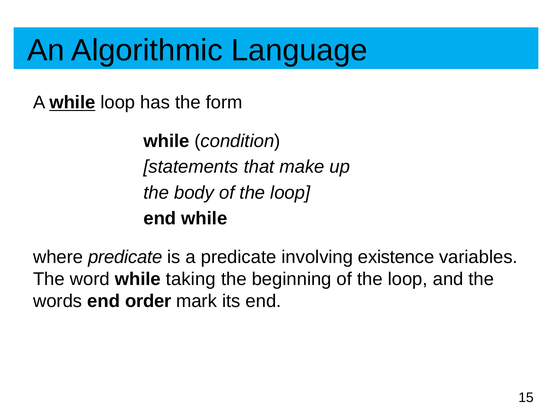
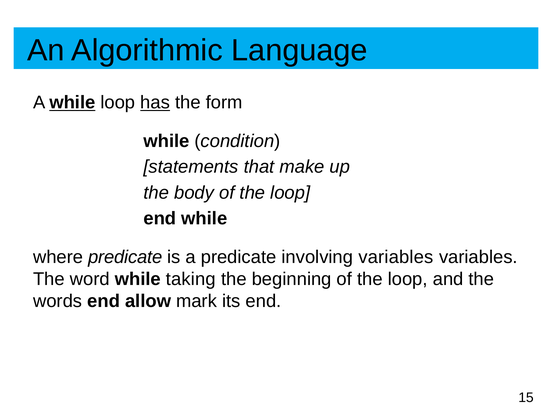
has underline: none -> present
involving existence: existence -> variables
order: order -> allow
